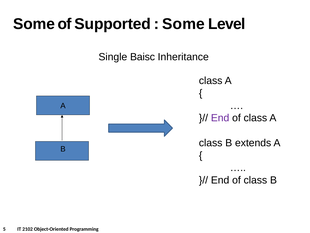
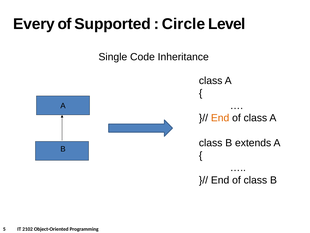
Some at (34, 24): Some -> Every
Some at (183, 24): Some -> Circle
Baisc: Baisc -> Code
End at (220, 118) colour: purple -> orange
